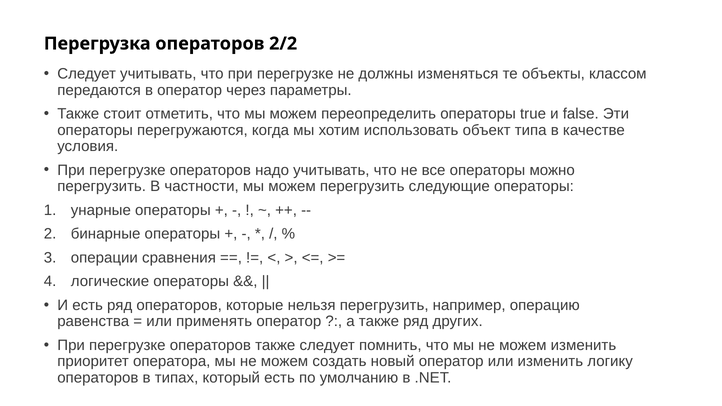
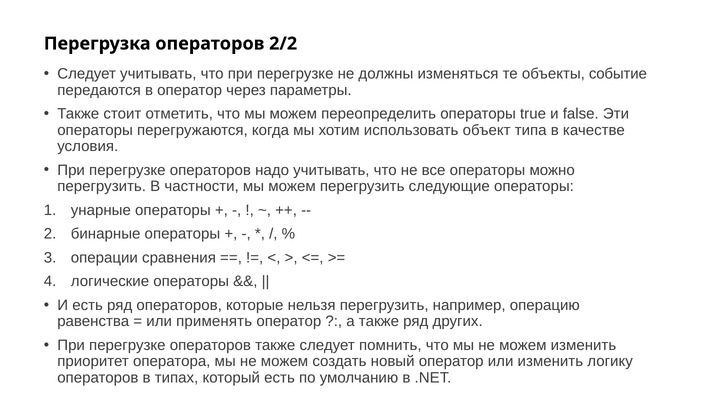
классом: классом -> событие
